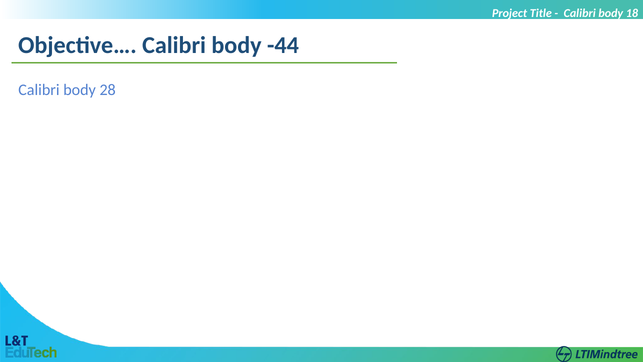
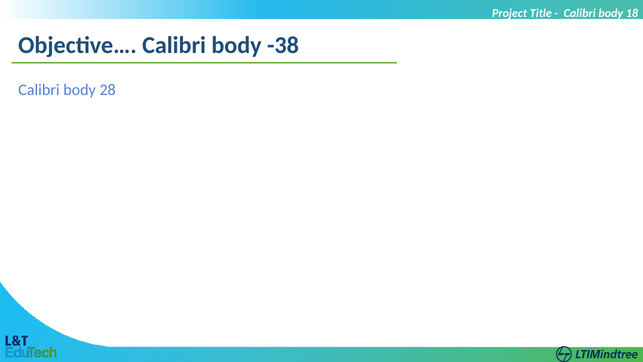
-44: -44 -> -38
